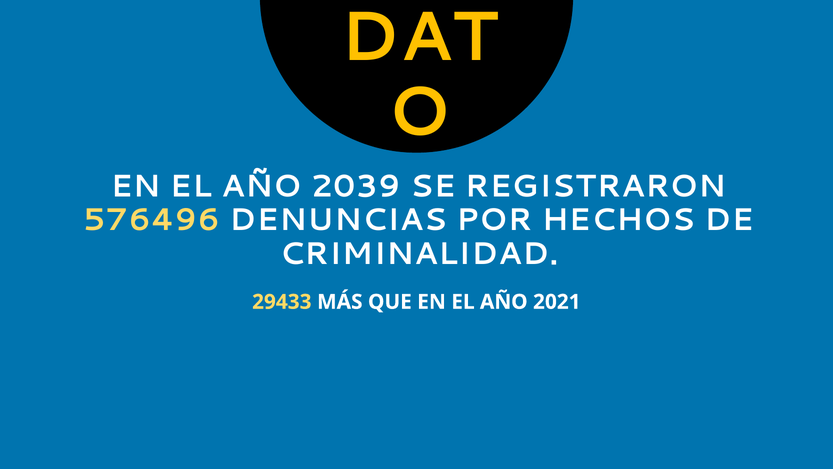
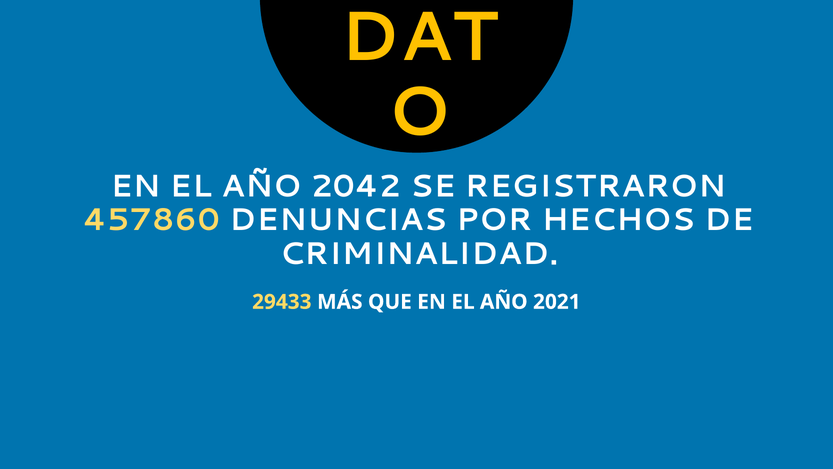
2039: 2039 -> 2042
576496: 576496 -> 457860
